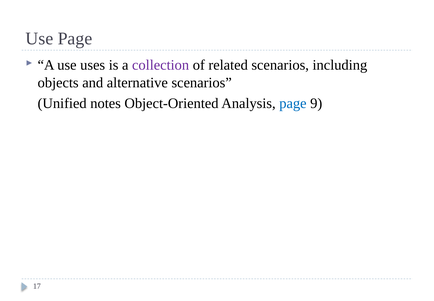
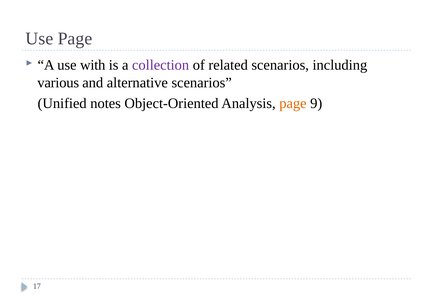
uses: uses -> with
objects: objects -> various
page at (293, 103) colour: blue -> orange
